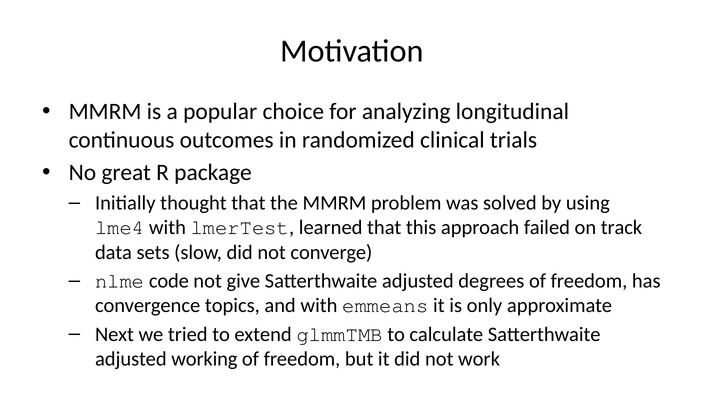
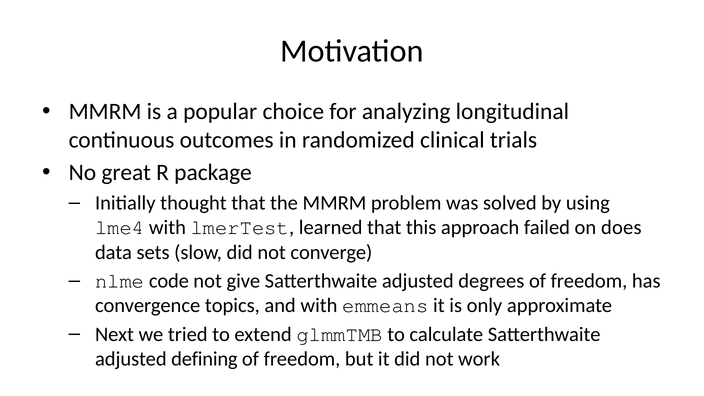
track: track -> does
working: working -> defining
